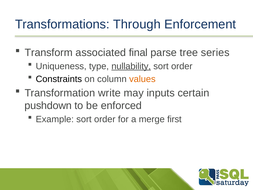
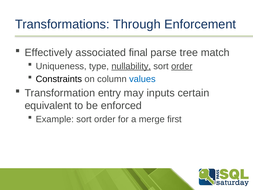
Transform: Transform -> Effectively
series: series -> match
order at (182, 66) underline: none -> present
values colour: orange -> blue
write: write -> entry
pushdown: pushdown -> equivalent
